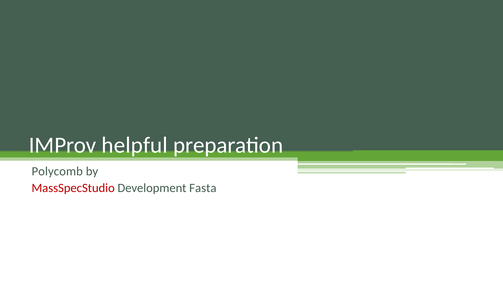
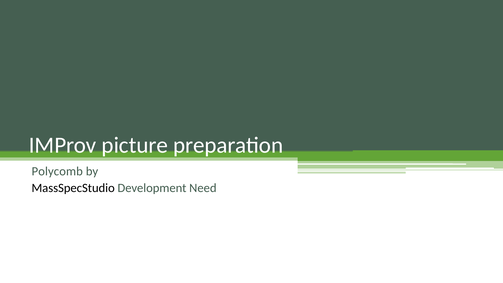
helpful: helpful -> picture
MassSpecStudio colour: red -> black
Fasta: Fasta -> Need
